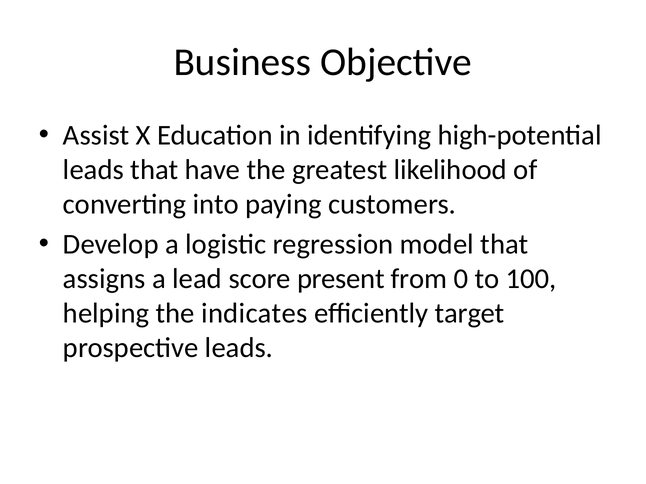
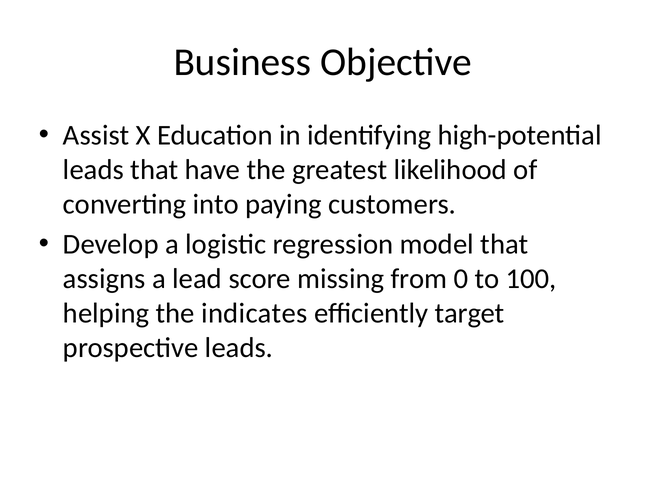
present: present -> missing
